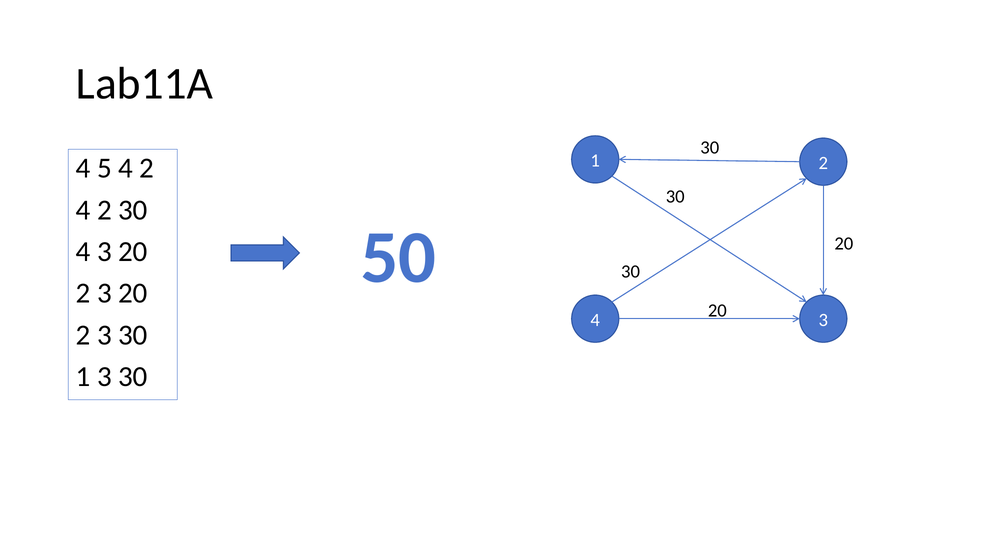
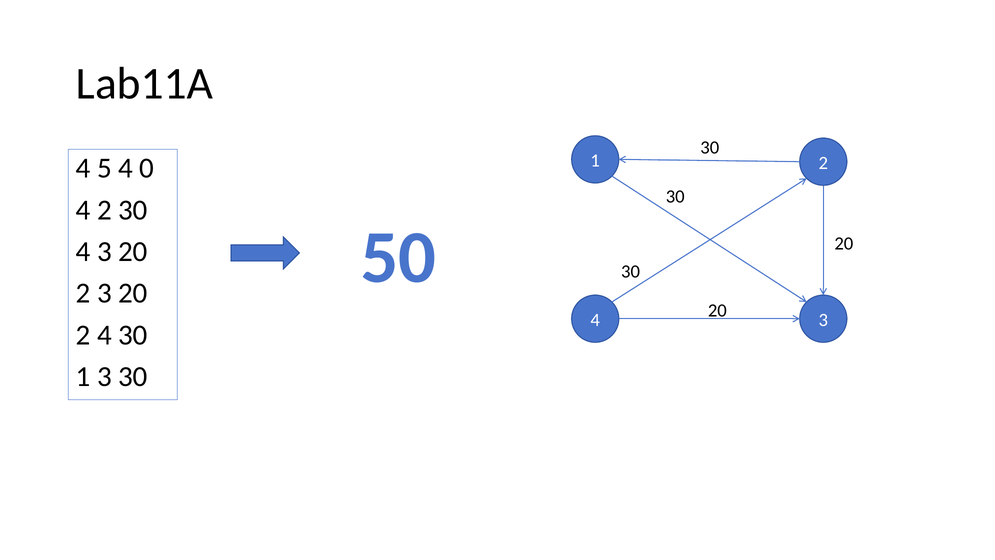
5 4 2: 2 -> 0
3 at (104, 335): 3 -> 4
